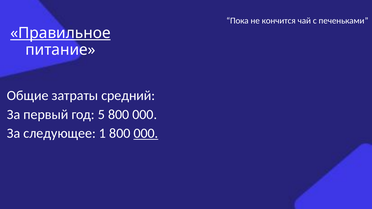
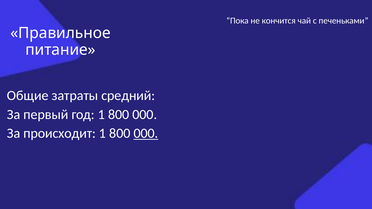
Правильное underline: present -> none
год 5: 5 -> 1
следующее: следующее -> происходит
